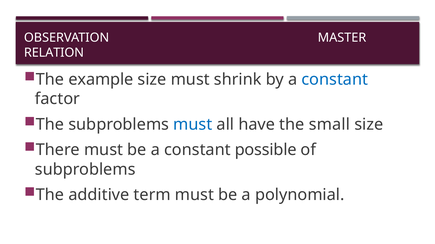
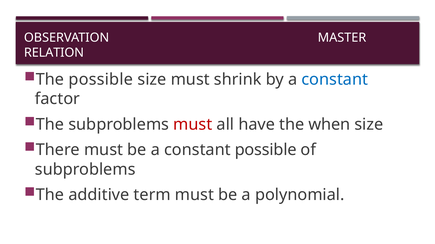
The example: example -> possible
must at (193, 125) colour: blue -> red
small: small -> when
